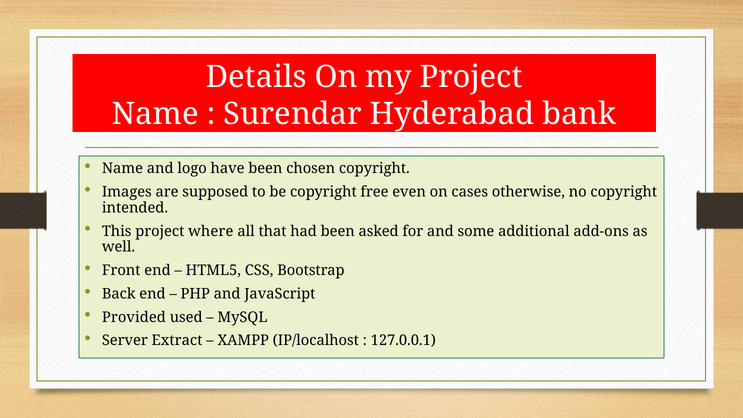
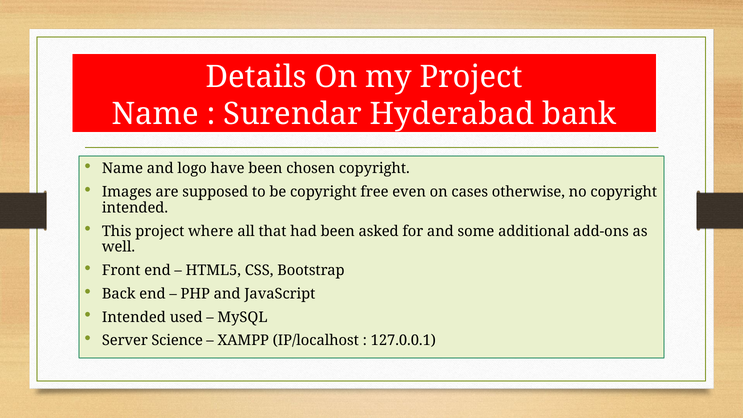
Provided at (134, 317): Provided -> Intended
Extract: Extract -> Science
